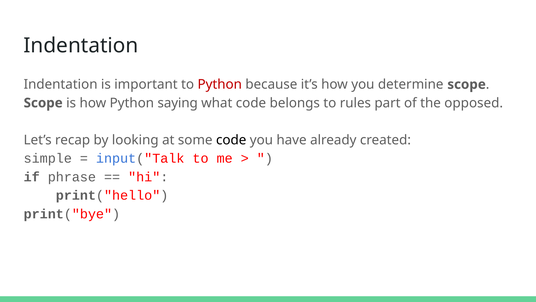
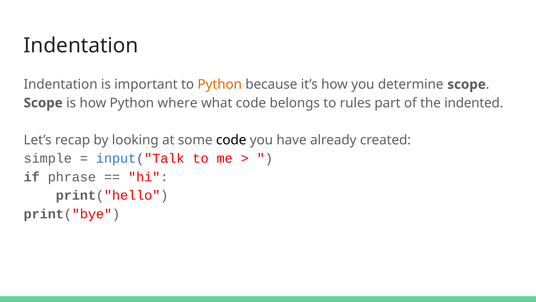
Python at (220, 84) colour: red -> orange
saying: saying -> where
opposed: opposed -> indented
